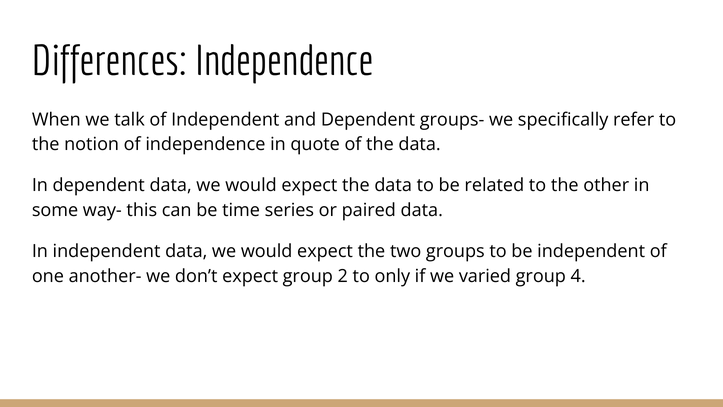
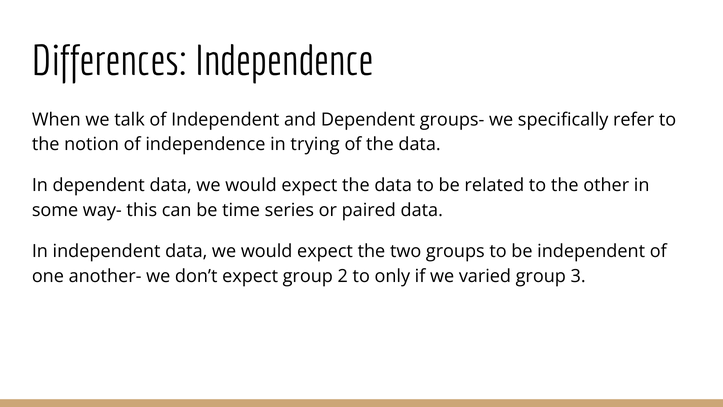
quote: quote -> trying
4: 4 -> 3
